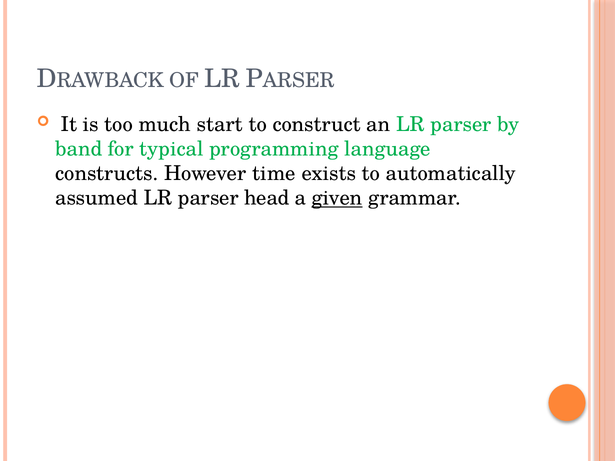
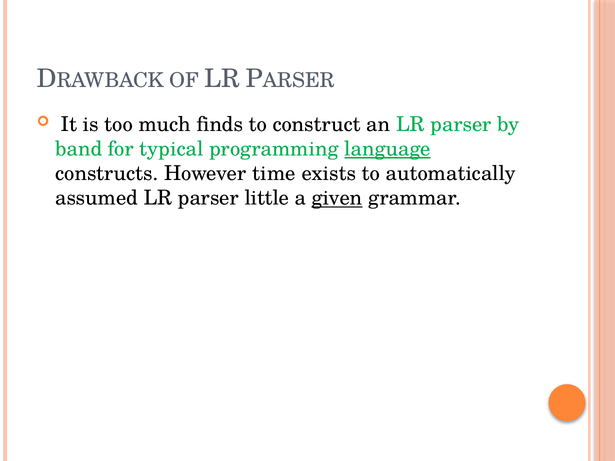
start: start -> finds
language underline: none -> present
head: head -> little
